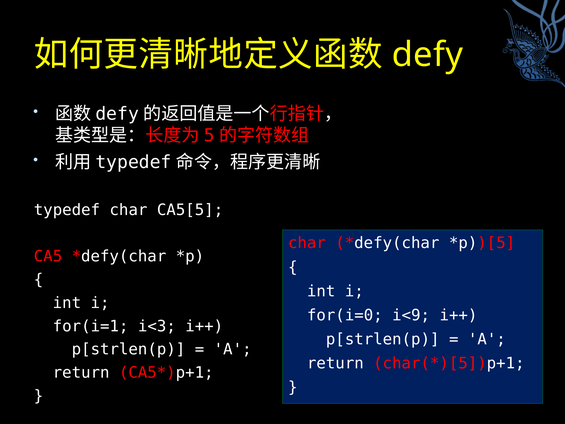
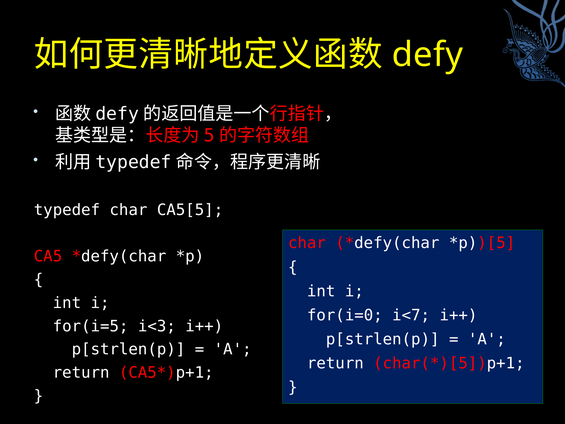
i<9: i<9 -> i<7
for(i=1: for(i=1 -> for(i=5
